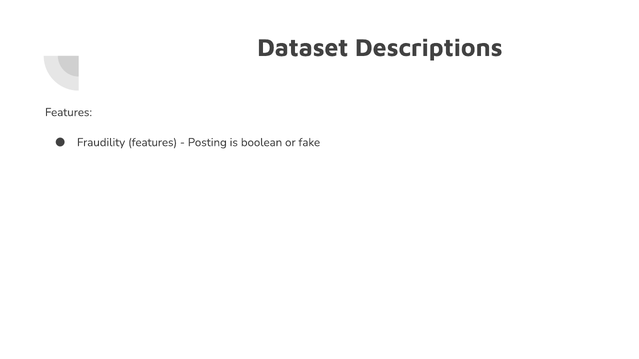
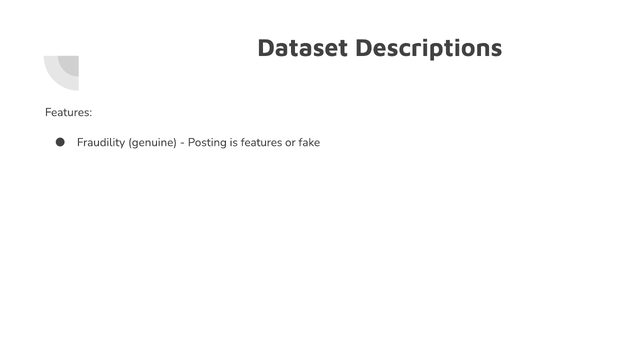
Fraudility features: features -> genuine
is boolean: boolean -> features
